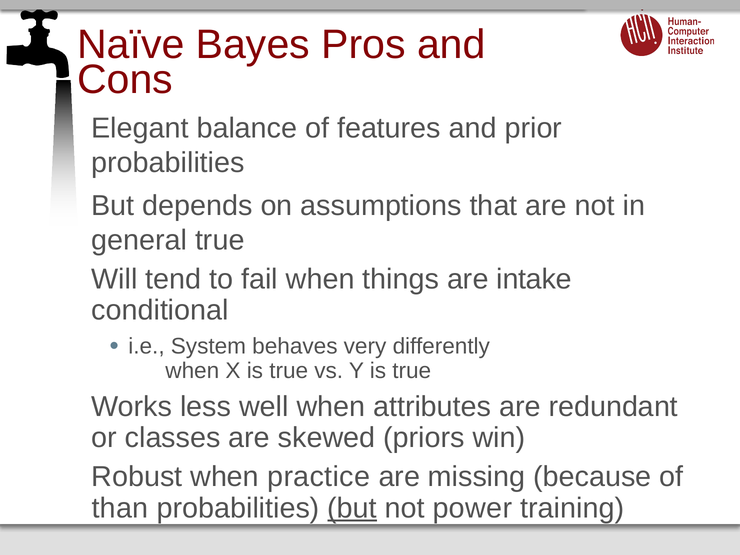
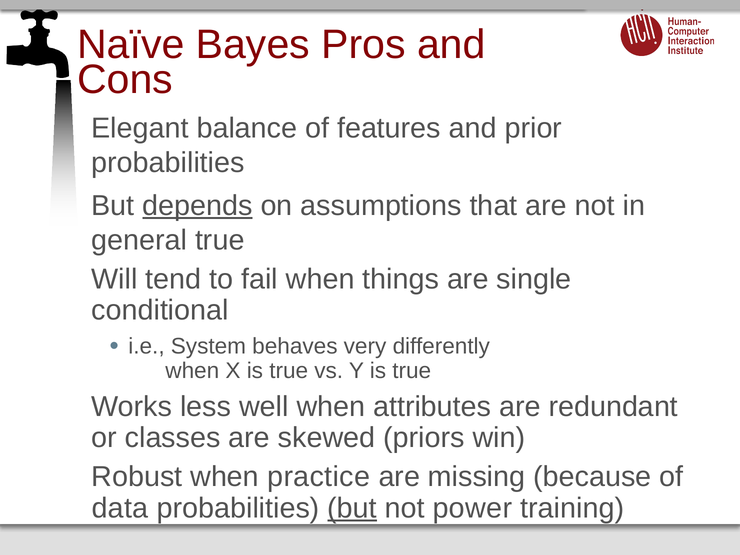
depends underline: none -> present
intake: intake -> single
than: than -> data
